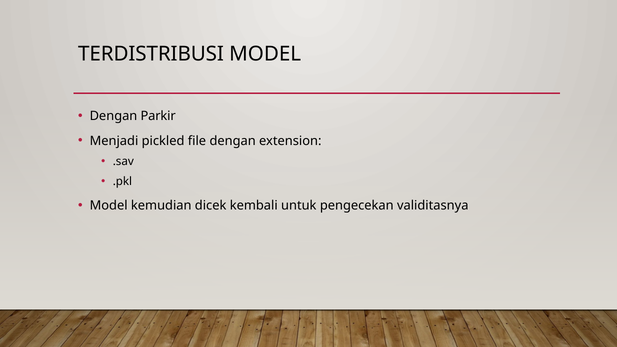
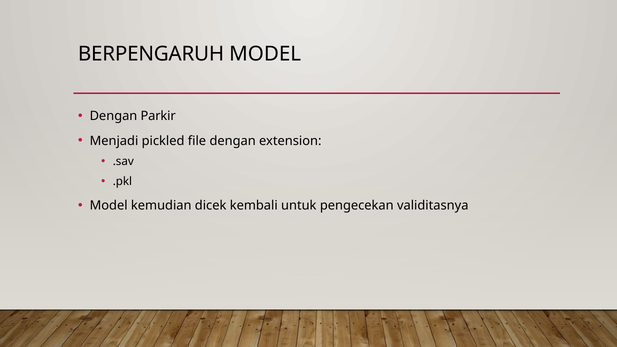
TERDISTRIBUSI: TERDISTRIBUSI -> BERPENGARUH
